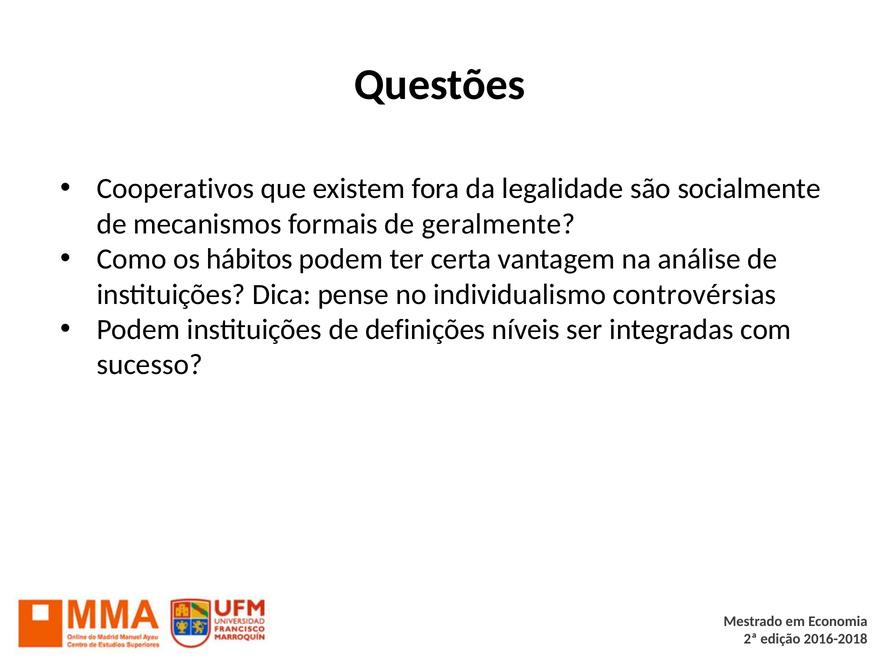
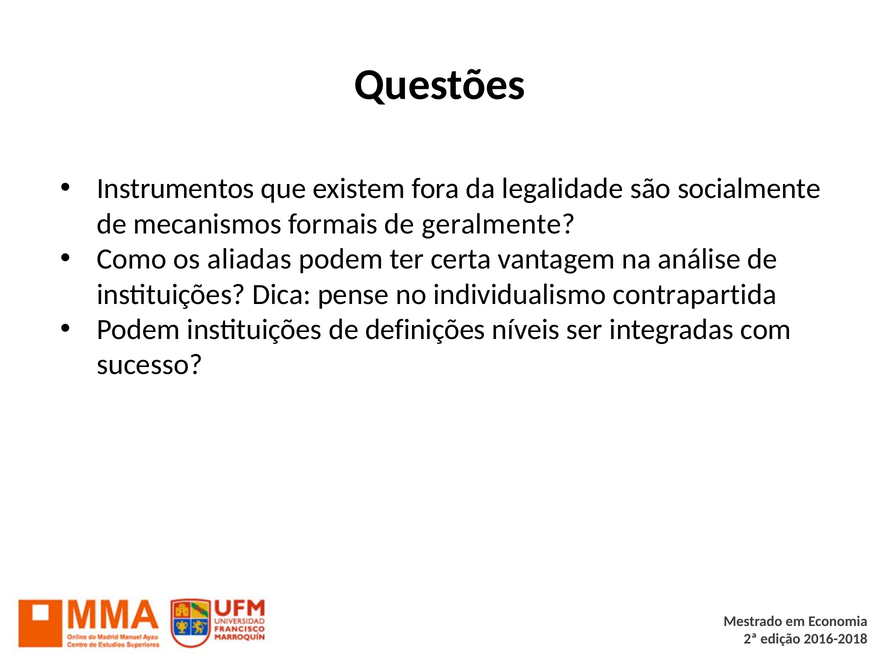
Cooperativos: Cooperativos -> Instrumentos
hábitos: hábitos -> aliadas
controvérsias: controvérsias -> contrapartida
